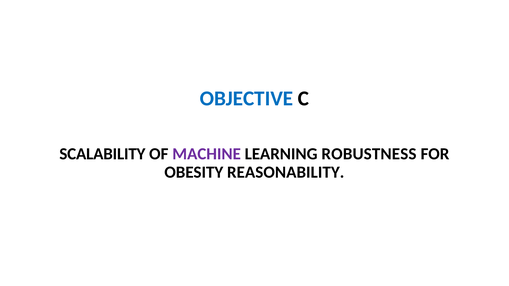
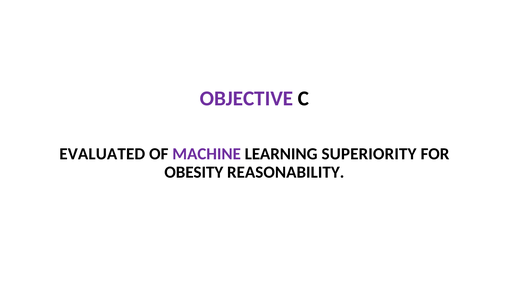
OBJECTIVE colour: blue -> purple
SCALABILITY: SCALABILITY -> EVALUATED
ROBUSTNESS: ROBUSTNESS -> SUPERIORITY
